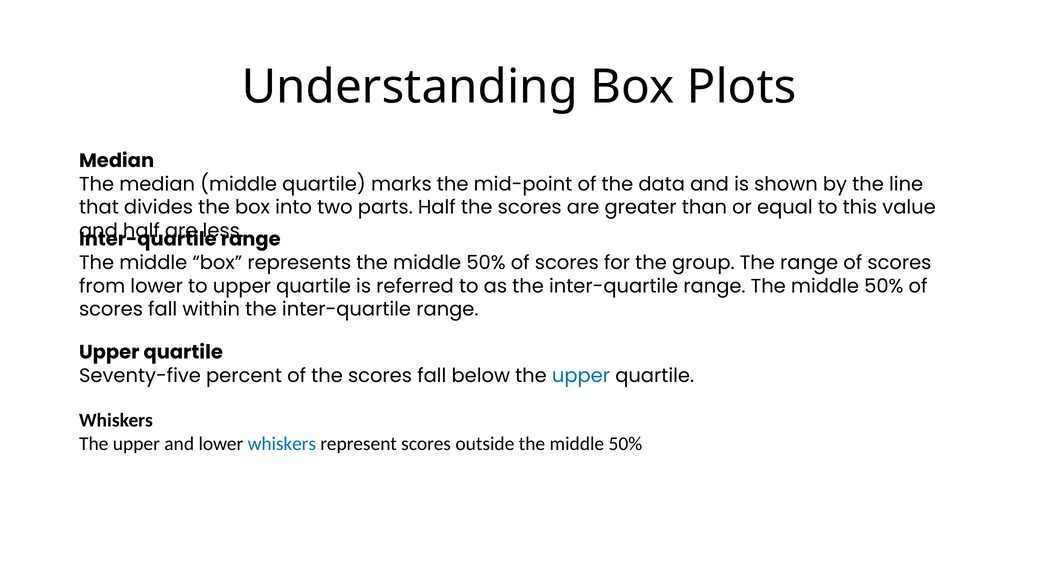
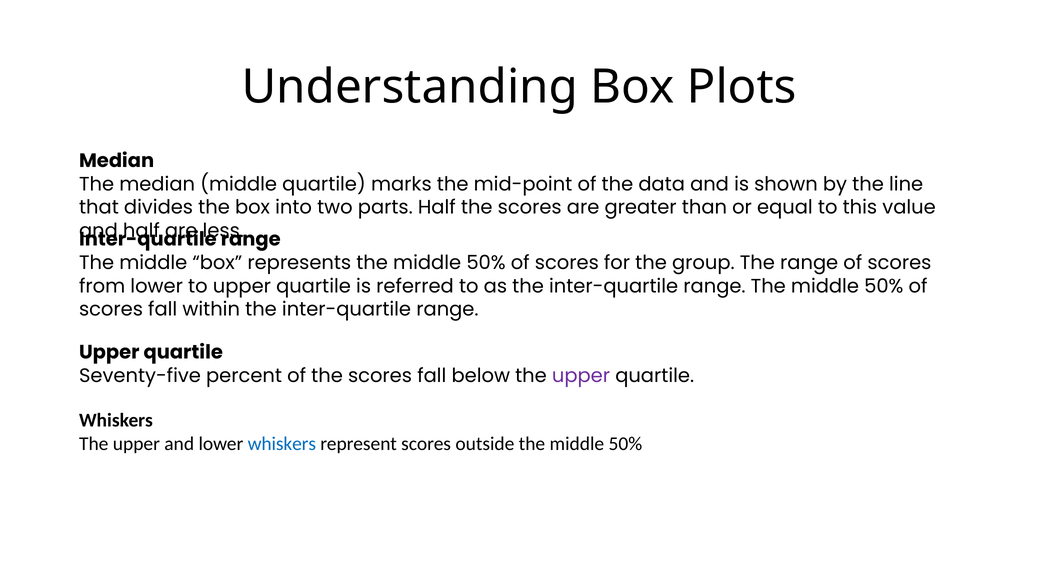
upper at (581, 376) colour: blue -> purple
